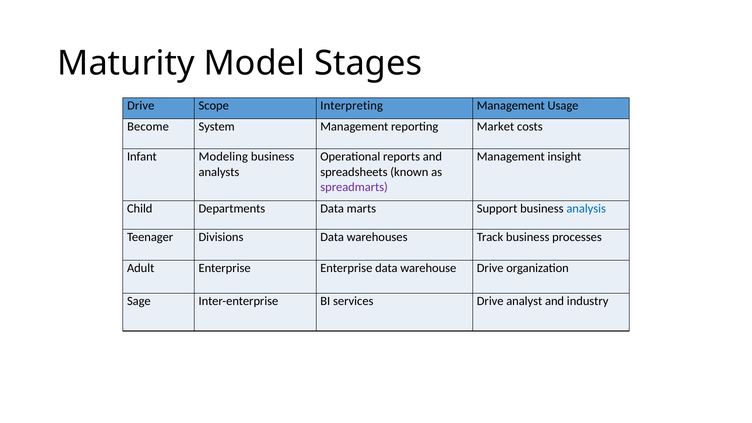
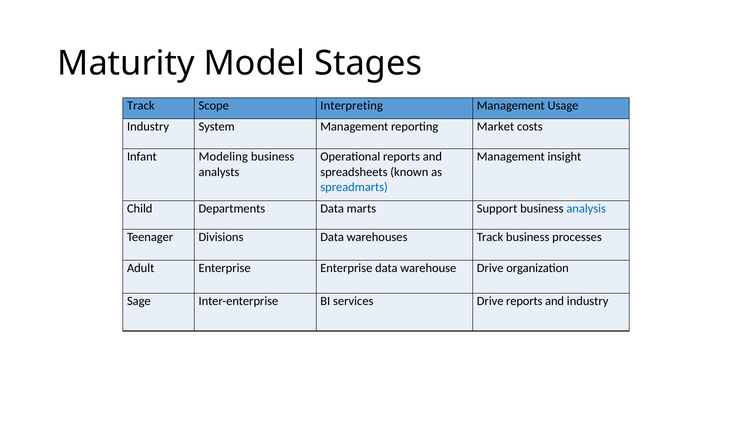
Drive at (141, 106): Drive -> Track
Become at (148, 127): Become -> Industry
spreadmarts colour: purple -> blue
Drive analyst: analyst -> reports
